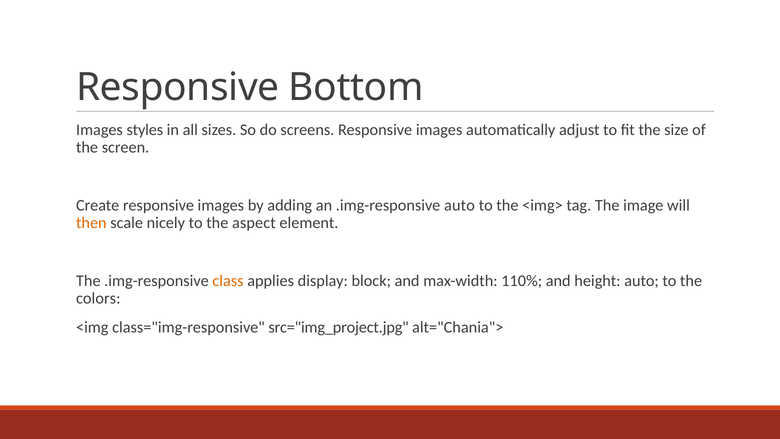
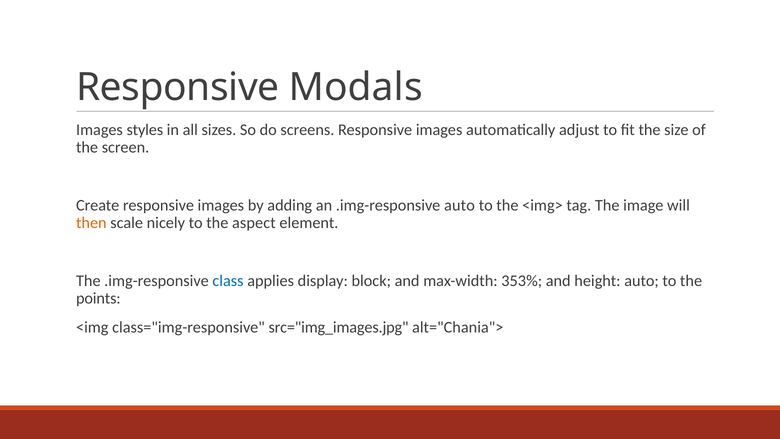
Bottom: Bottom -> Modals
class colour: orange -> blue
110%: 110% -> 353%
colors: colors -> points
src="img_project.jpg: src="img_project.jpg -> src="img_images.jpg
